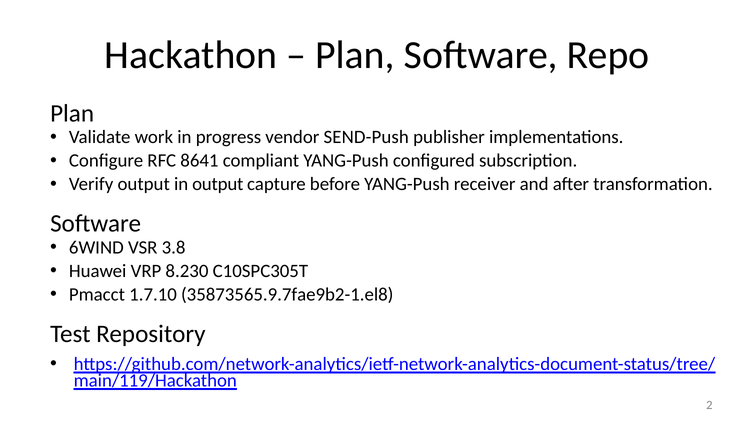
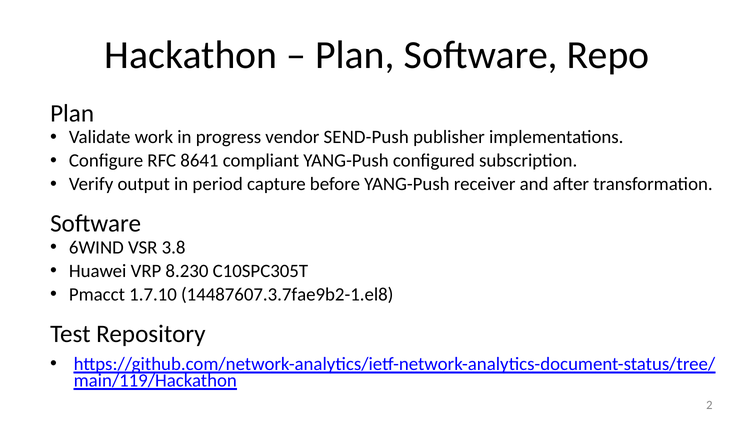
in output: output -> period
35873565.9.7fae9b2-1.el8: 35873565.9.7fae9b2-1.el8 -> 14487607.3.7fae9b2-1.el8
